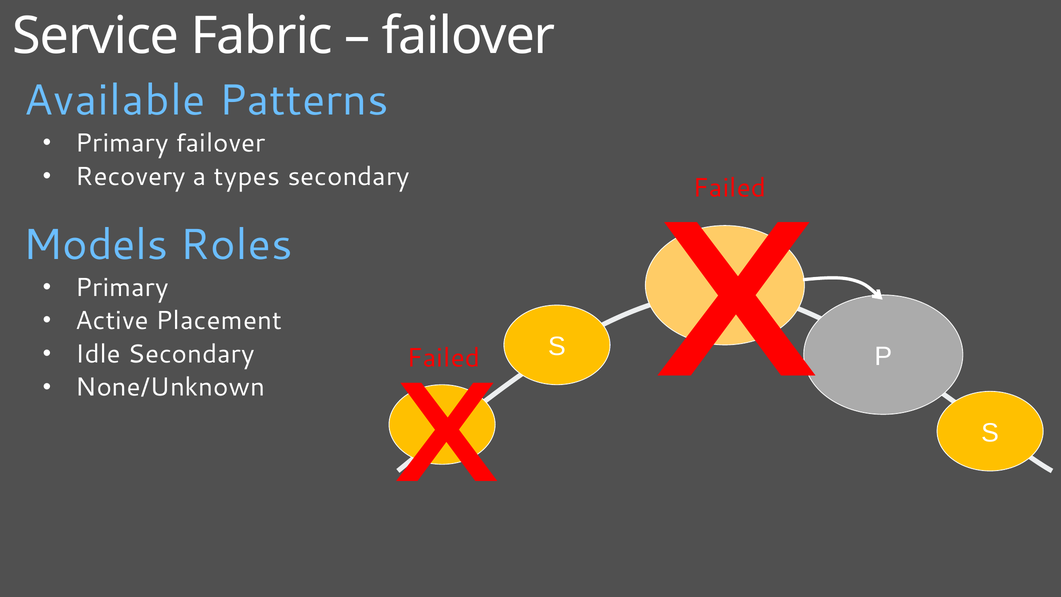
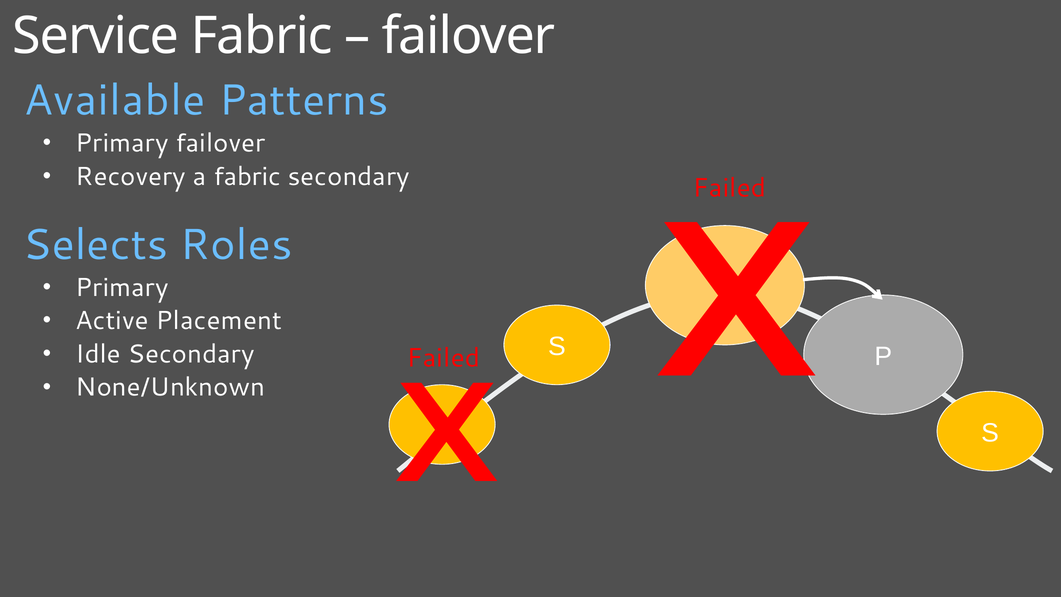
a types: types -> fabric
Models: Models -> Selects
